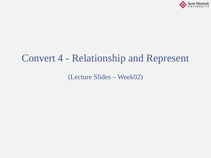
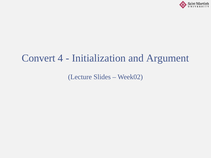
Relationship: Relationship -> Initialization
Represent: Represent -> Argument
